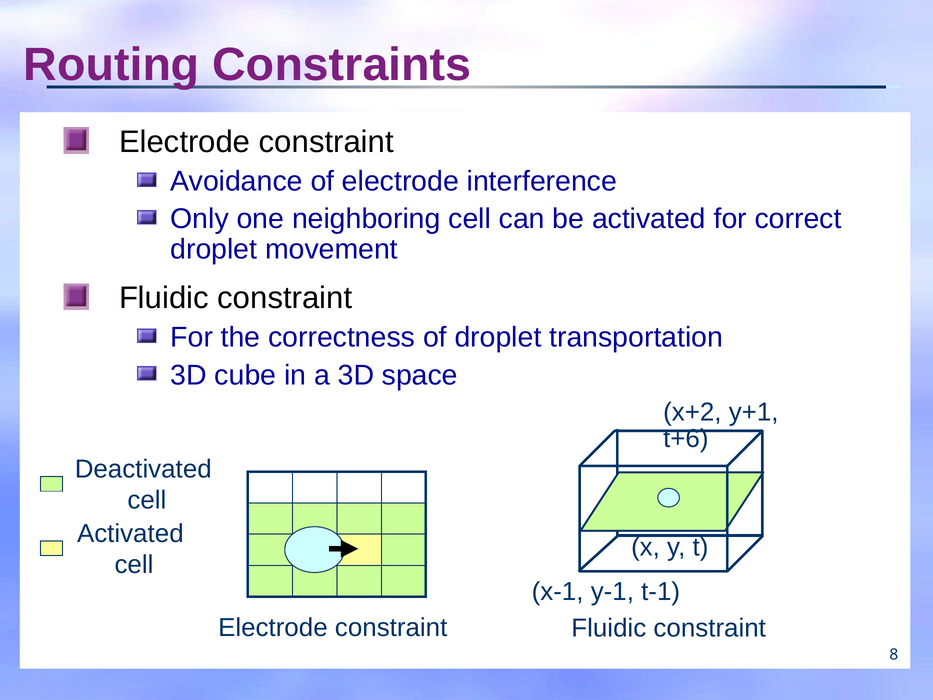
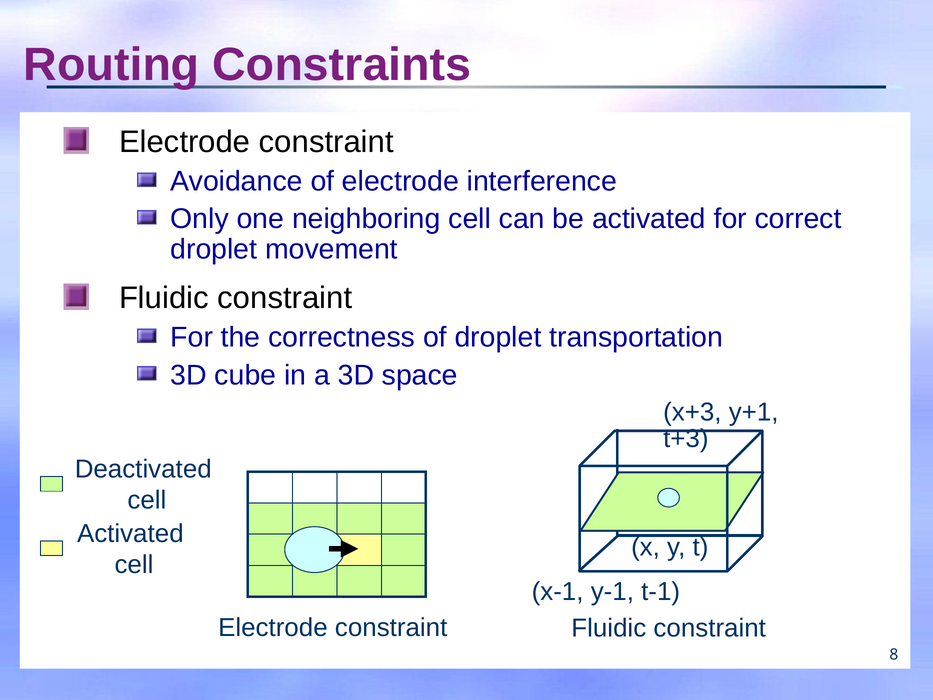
x+2: x+2 -> x+3
t+6: t+6 -> t+3
